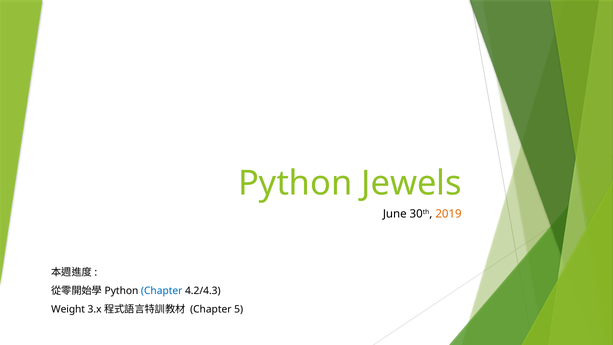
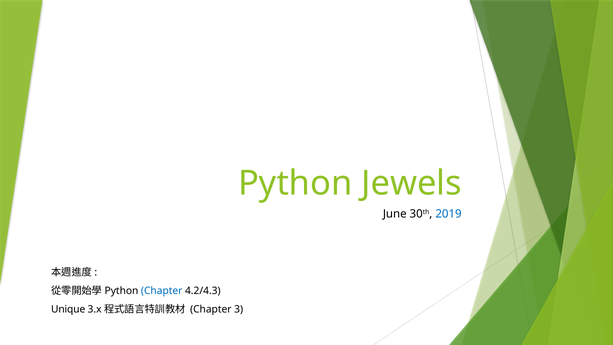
2019 colour: orange -> blue
Weight: Weight -> Unique
5: 5 -> 3
